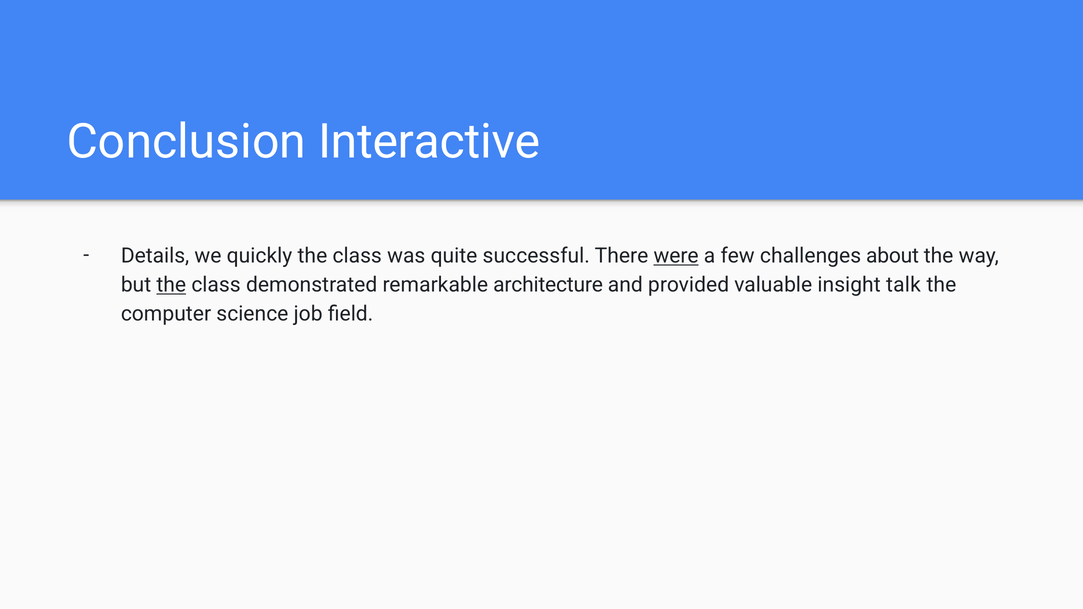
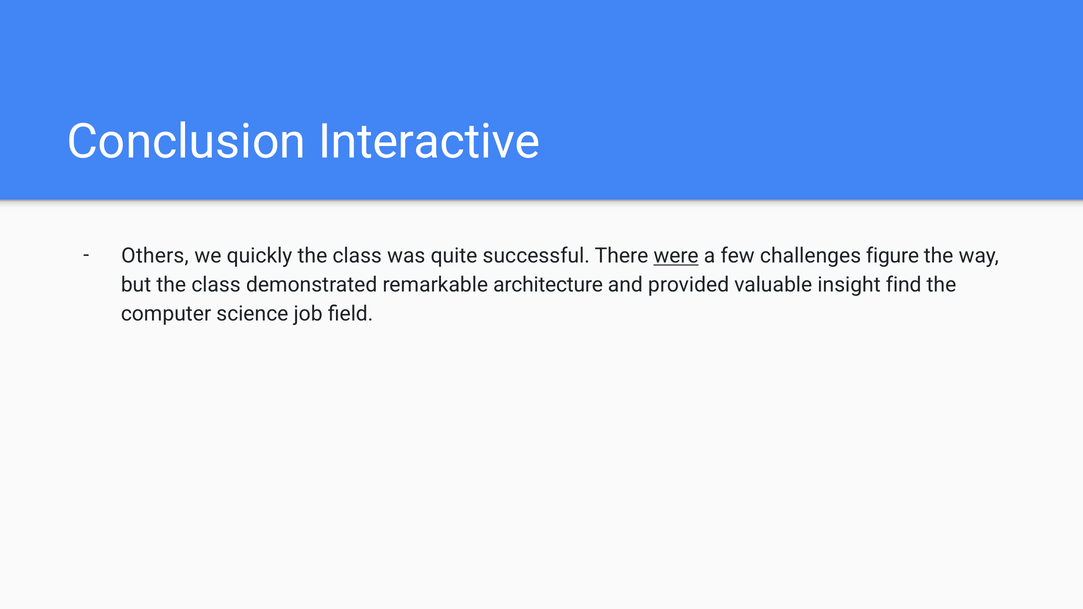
Details: Details -> Others
about: about -> figure
the at (171, 285) underline: present -> none
talk: talk -> find
